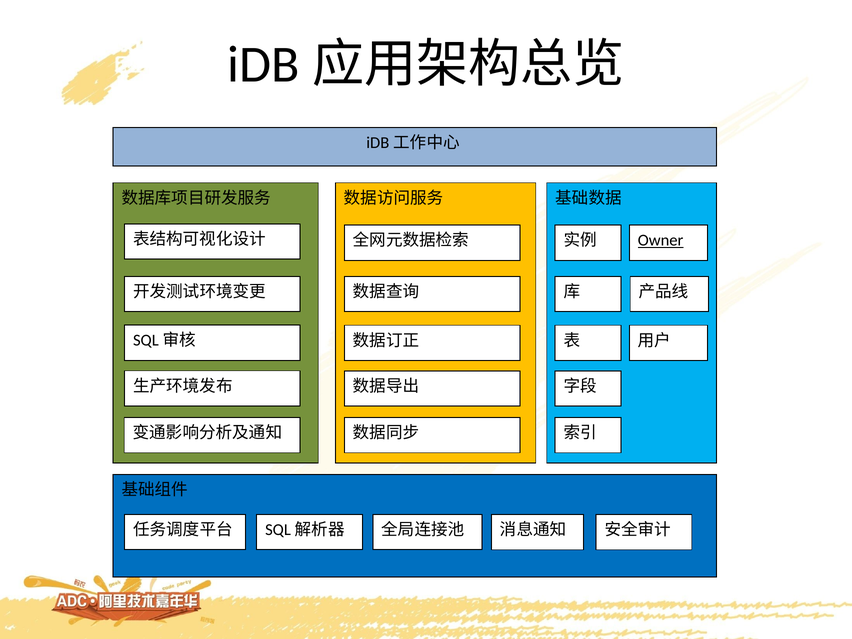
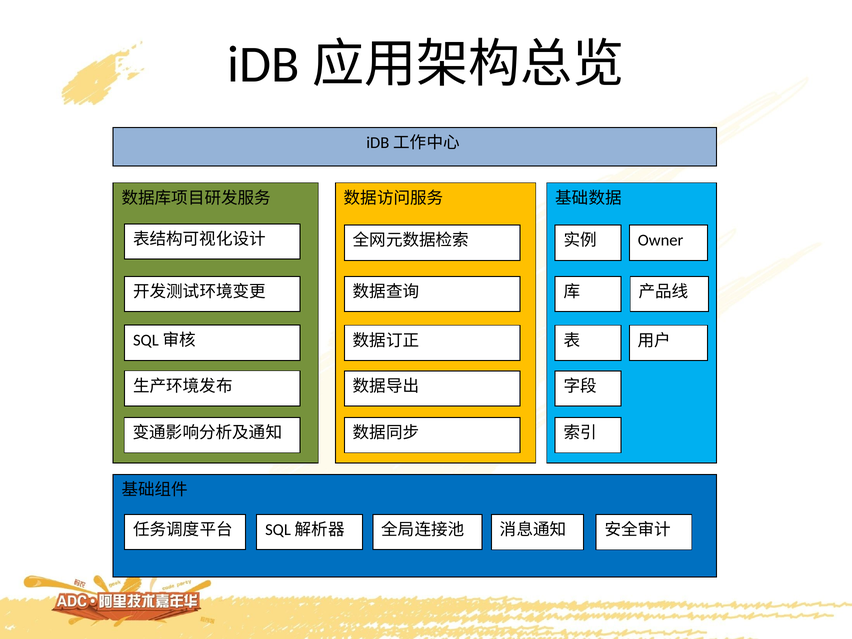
Owner underline: present -> none
